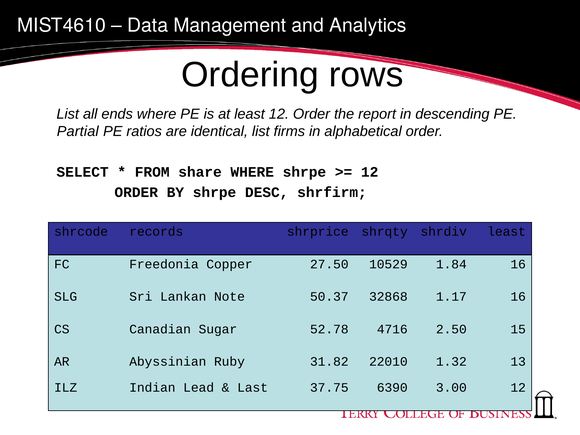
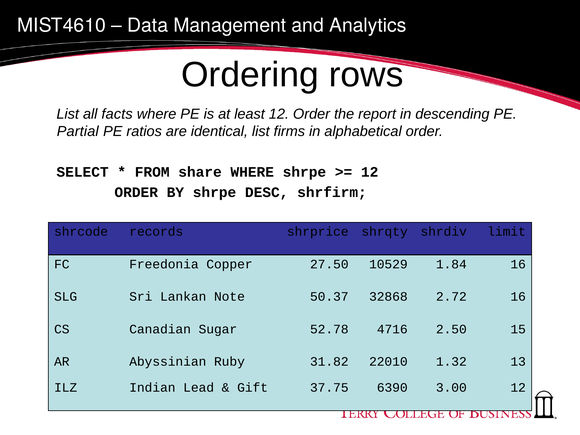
ends: ends -> facts
shrdiv least: least -> limit
1.17: 1.17 -> 2.72
Last: Last -> Gift
